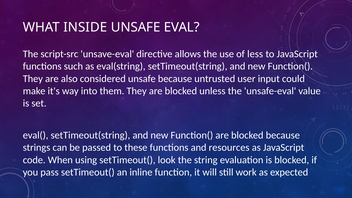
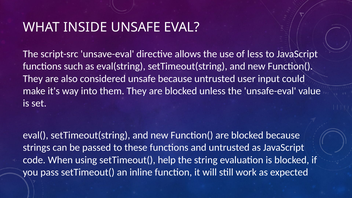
and resources: resources -> untrusted
look: look -> help
